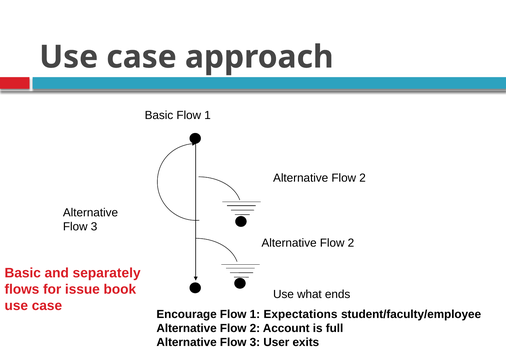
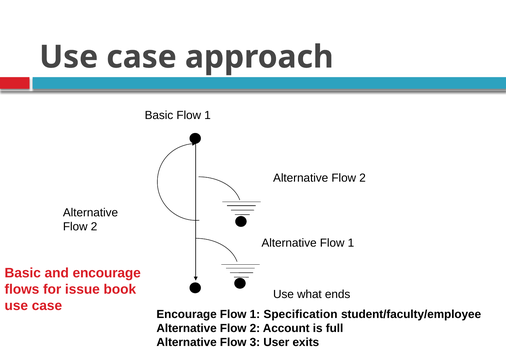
3 at (94, 226): 3 -> 2
2 at (351, 243): 2 -> 1
and separately: separately -> encourage
Expectations: Expectations -> Specification
